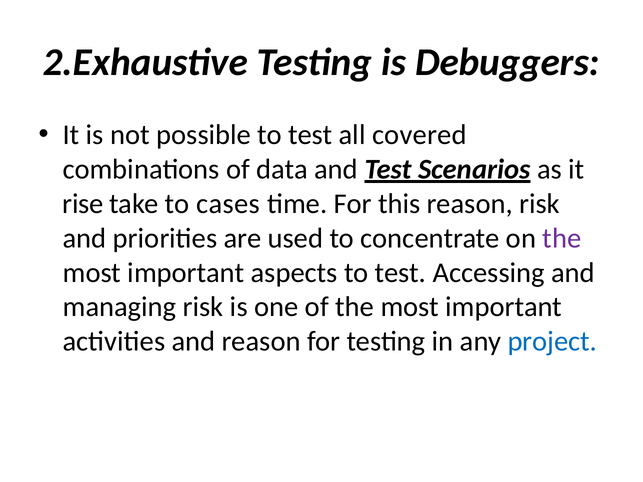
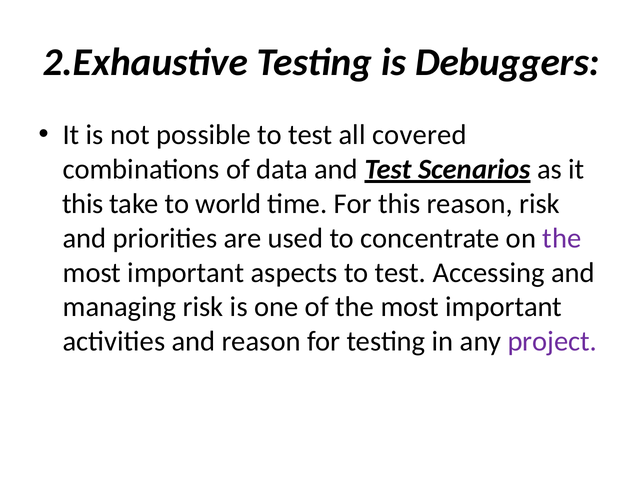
rise at (83, 204): rise -> this
cases: cases -> world
project colour: blue -> purple
